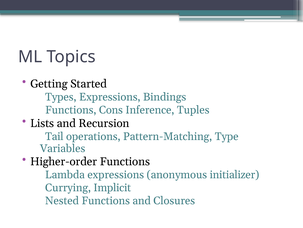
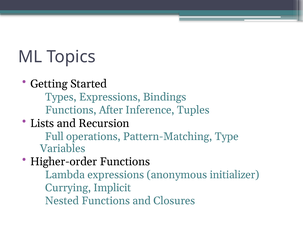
Cons: Cons -> After
Tail: Tail -> Full
